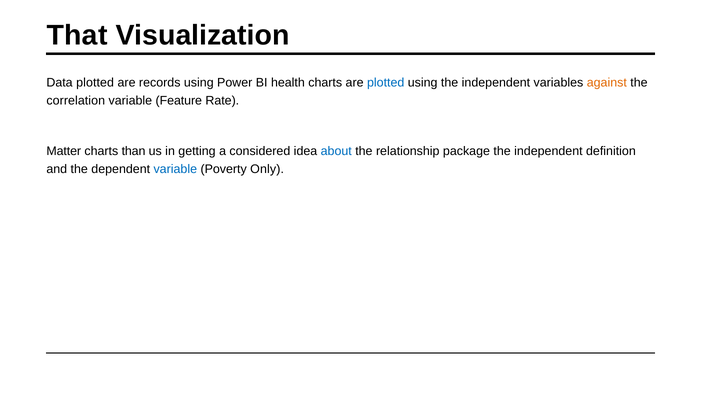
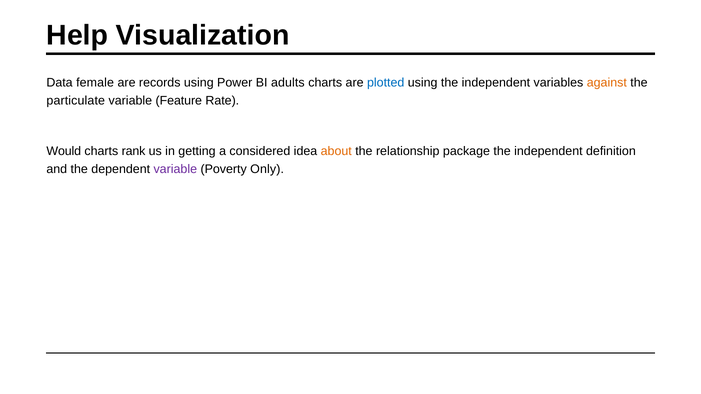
That: That -> Help
Data plotted: plotted -> female
health: health -> adults
correlation: correlation -> particulate
Matter: Matter -> Would
than: than -> rank
about colour: blue -> orange
variable at (175, 169) colour: blue -> purple
